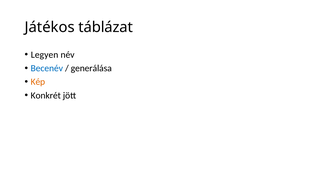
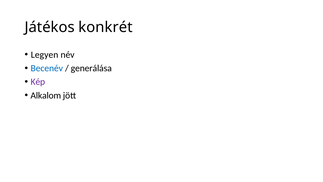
táblázat: táblázat -> konkrét
Kép colour: orange -> purple
Konkrét: Konkrét -> Alkalom
